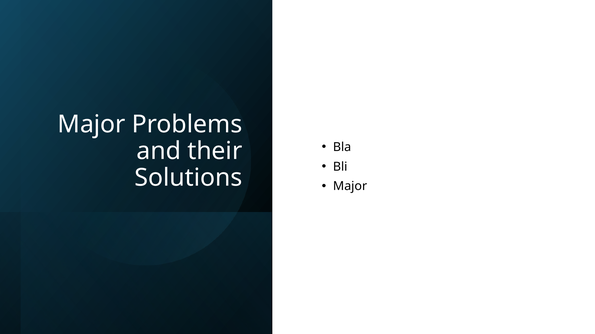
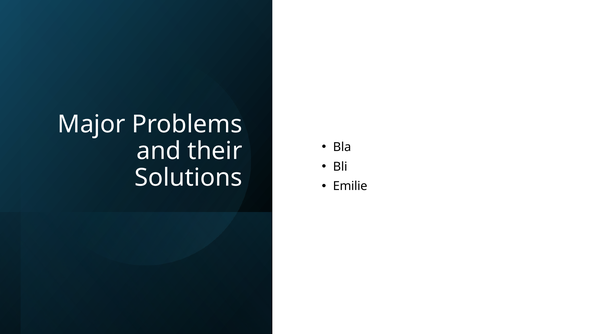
Major at (350, 187): Major -> Emilie
